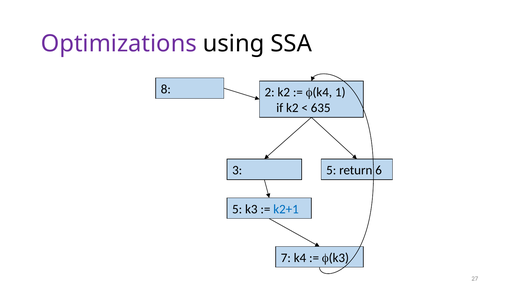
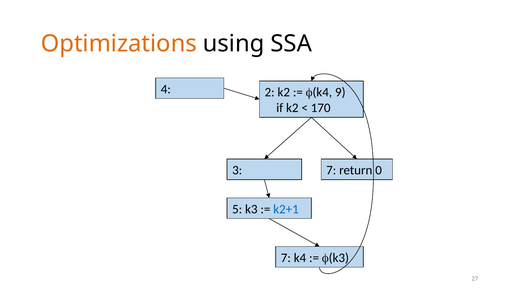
Optimizations colour: purple -> orange
8: 8 -> 4
1: 1 -> 9
635: 635 -> 170
3 5: 5 -> 7
6: 6 -> 0
